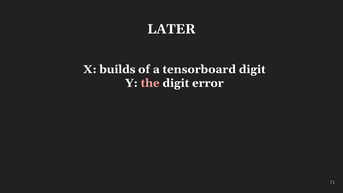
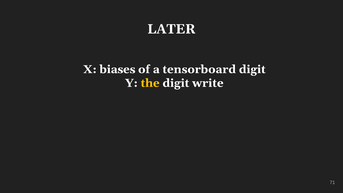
builds: builds -> biases
the colour: pink -> yellow
error: error -> write
